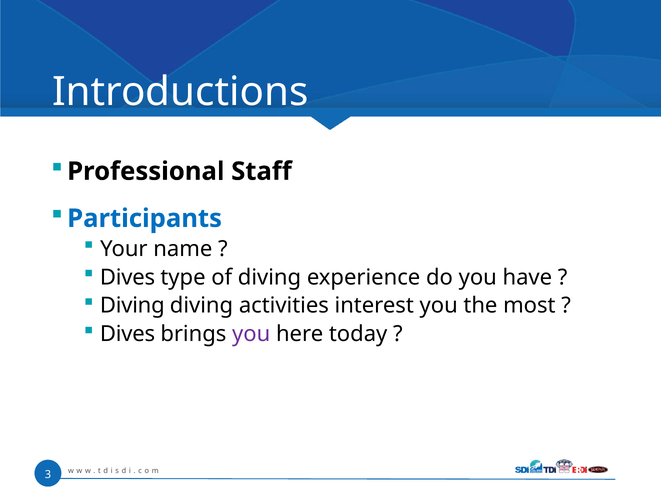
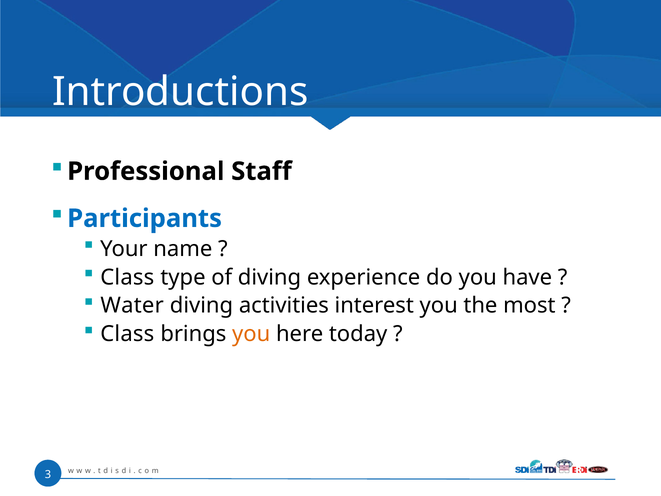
Dives at (128, 277): Dives -> Class
Diving at (132, 305): Diving -> Water
Dives at (128, 334): Dives -> Class
you at (251, 334) colour: purple -> orange
